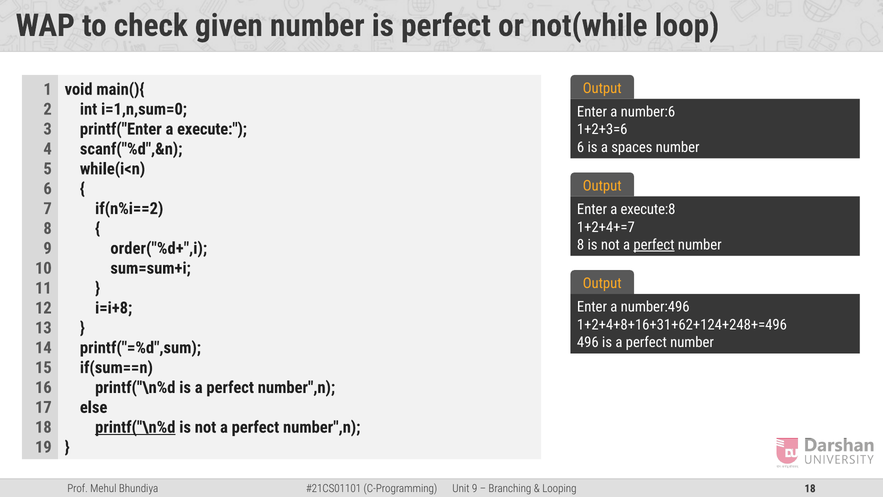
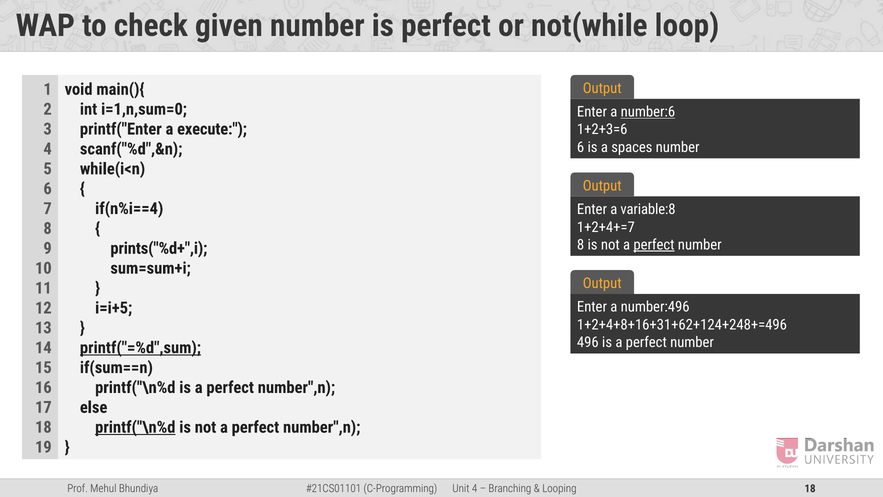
number:6 underline: none -> present
if(n%i==2: if(n%i==2 -> if(n%i==4
execute:8: execute:8 -> variable:8
order("%d+",i: order("%d+",i -> prints("%d+",i
i=i+8: i=i+8 -> i=i+5
printf("=%d",sum underline: none -> present
9 at (475, 488): 9 -> 4
